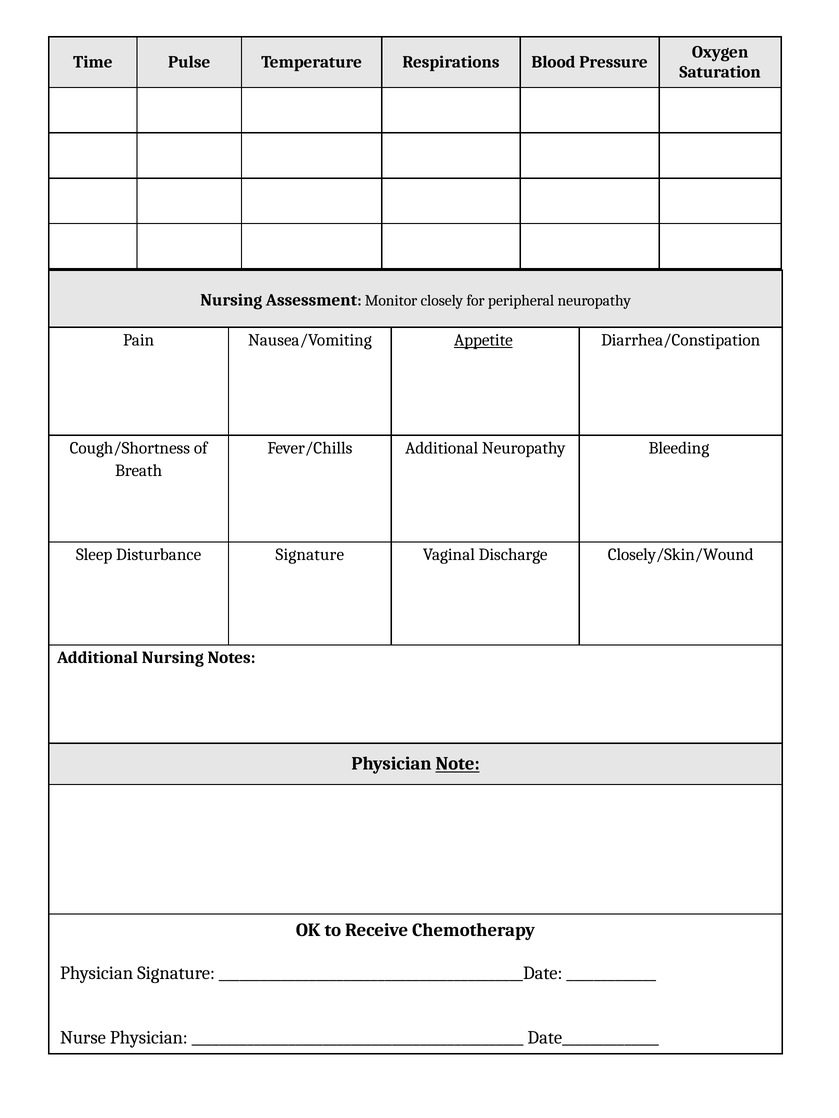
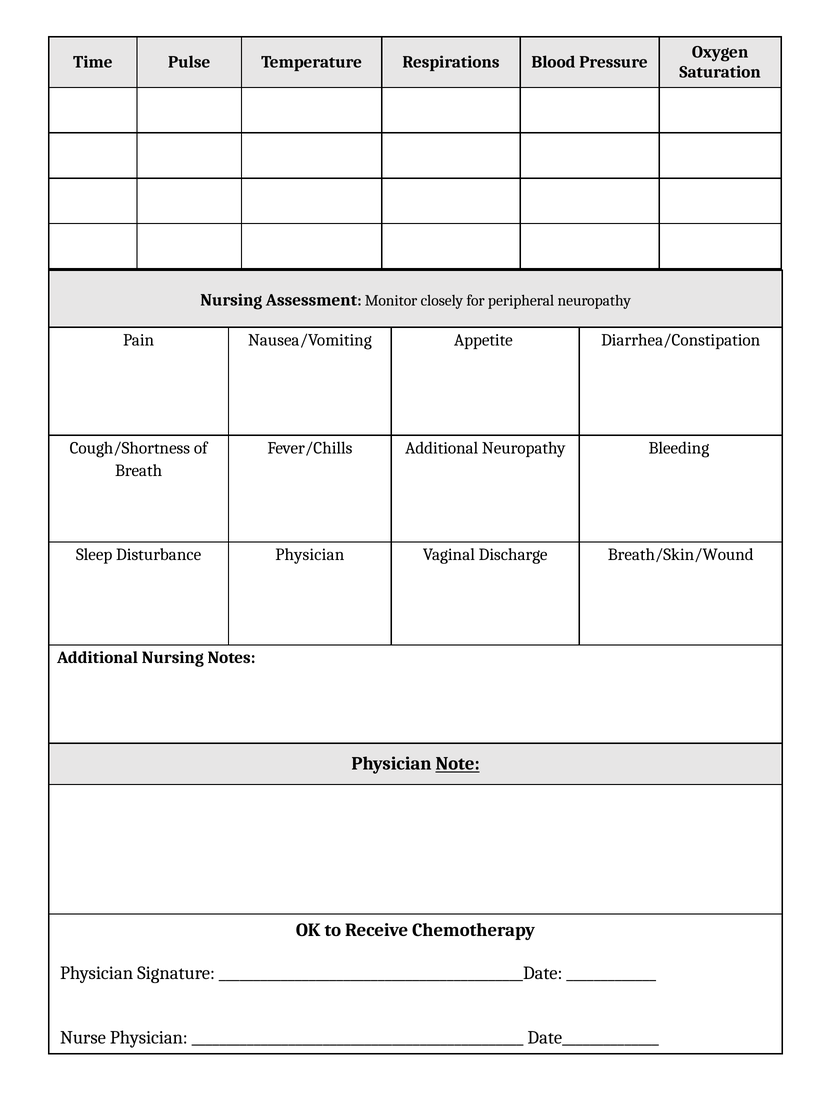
Appetite underline: present -> none
Disturbance Signature: Signature -> Physician
Closely/Skin/Wound: Closely/Skin/Wound -> Breath/Skin/Wound
